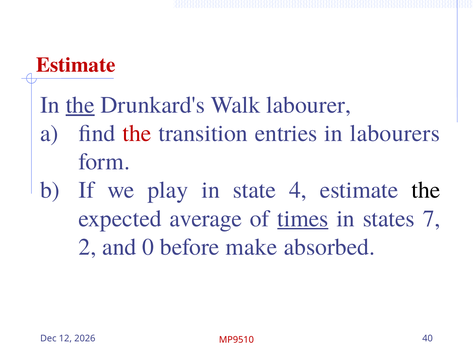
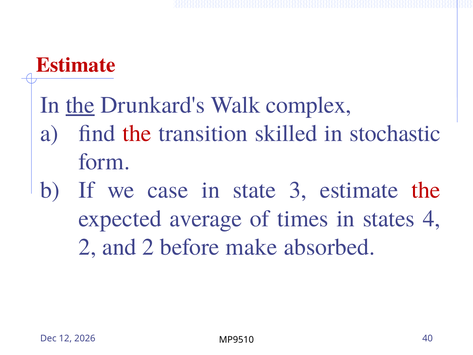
labourer: labourer -> complex
entries: entries -> skilled
labourers: labourers -> stochastic
play: play -> case
4: 4 -> 3
the at (426, 190) colour: black -> red
times underline: present -> none
7: 7 -> 4
and 0: 0 -> 2
MP9510 colour: red -> black
